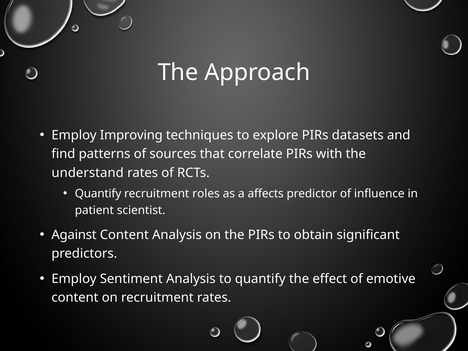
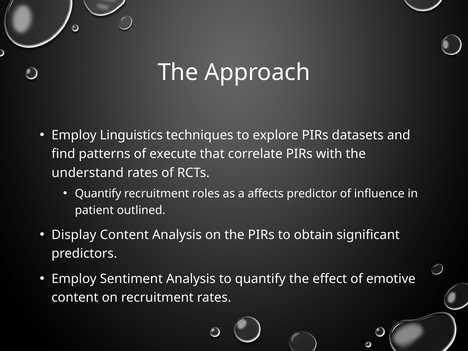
Improving: Improving -> Linguistics
sources: sources -> execute
scientist: scientist -> outlined
Against: Against -> Display
